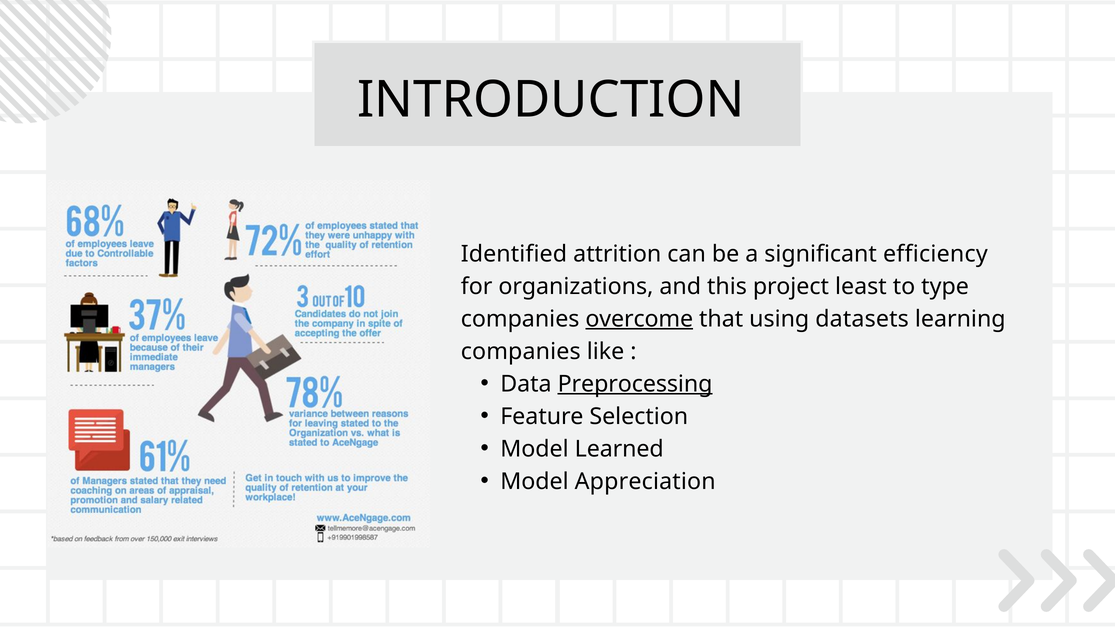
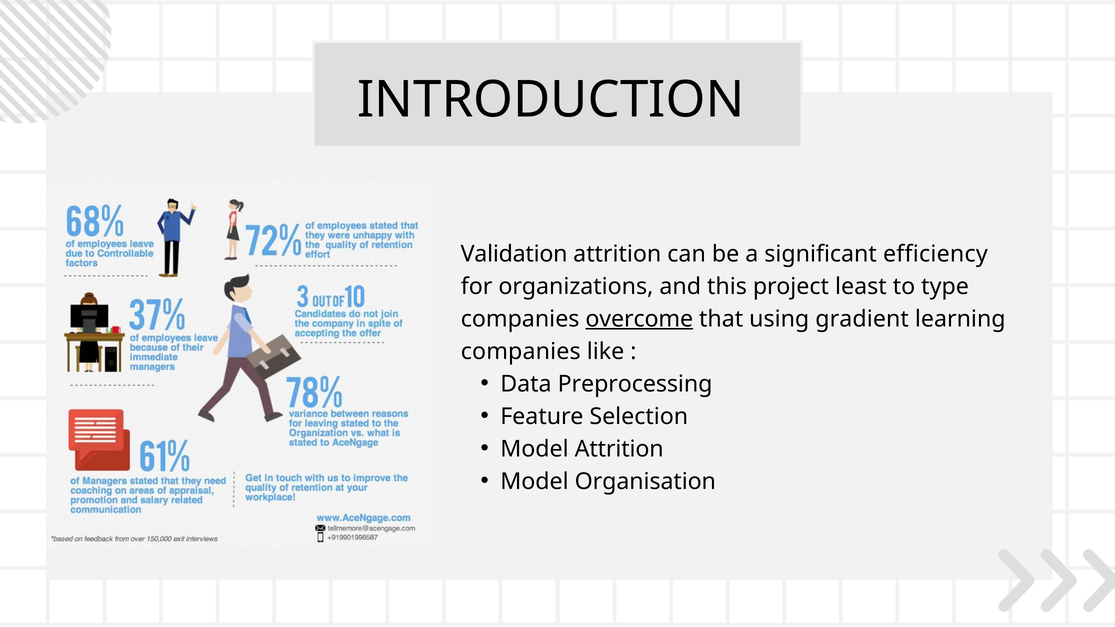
Identified: Identified -> Validation
datasets: datasets -> gradient
Preprocessing underline: present -> none
Model Learned: Learned -> Attrition
Appreciation: Appreciation -> Organisation
